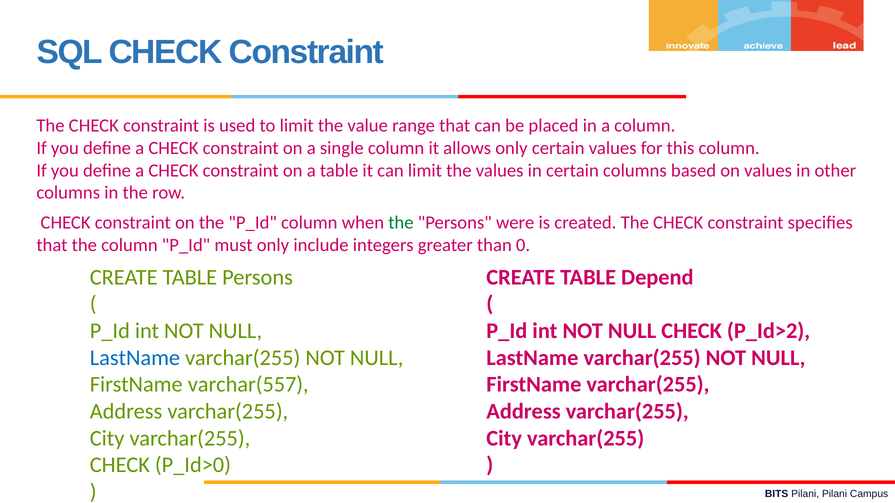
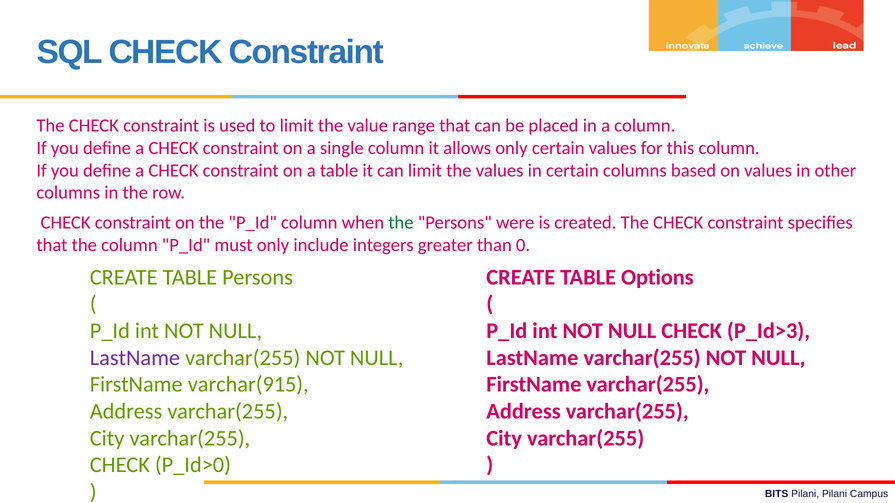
Depend: Depend -> Options
P_Id>2: P_Id>2 -> P_Id>3
LastName at (135, 358) colour: blue -> purple
varchar(557: varchar(557 -> varchar(915
